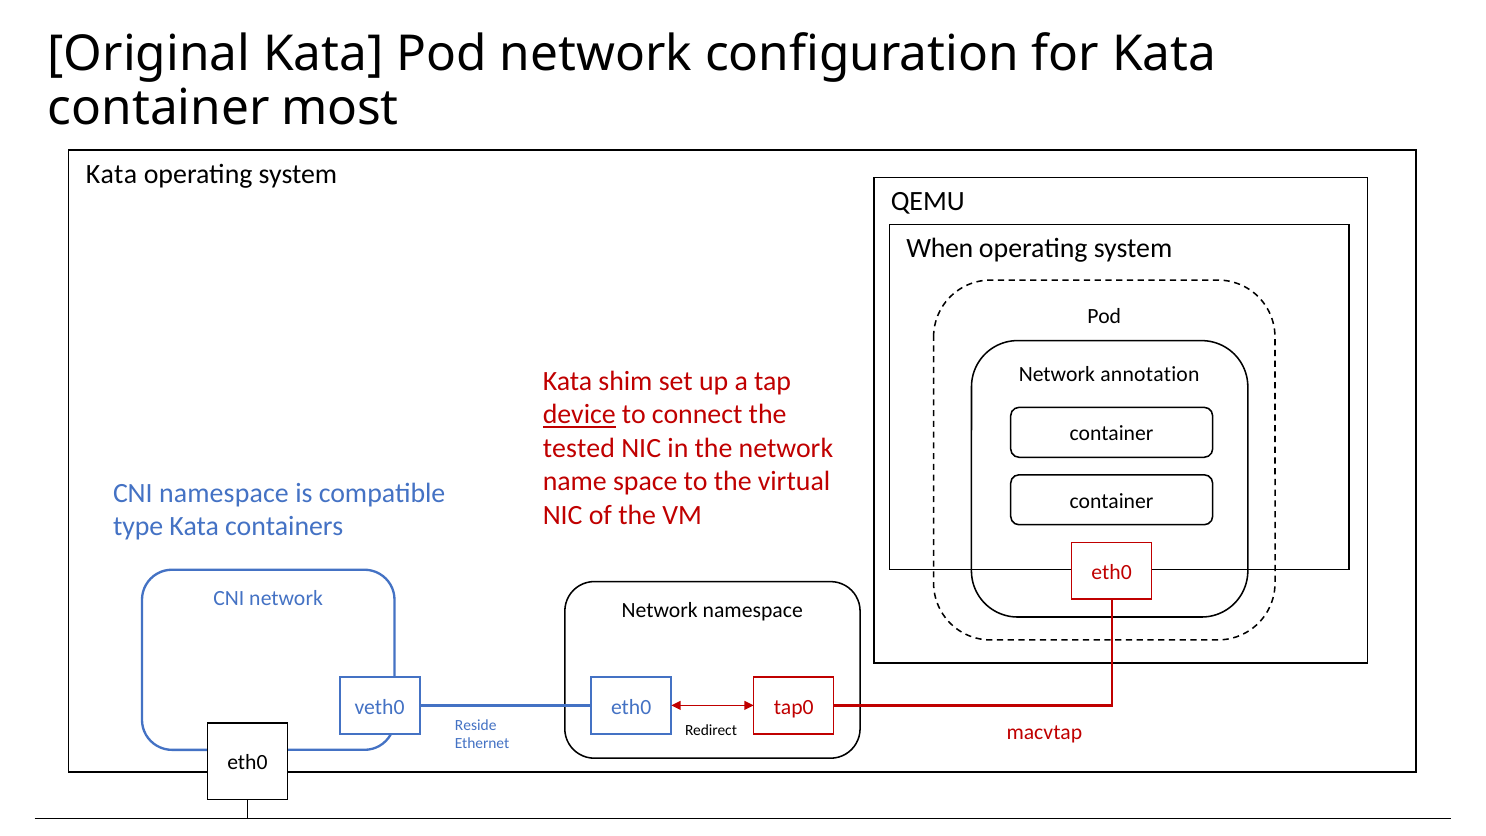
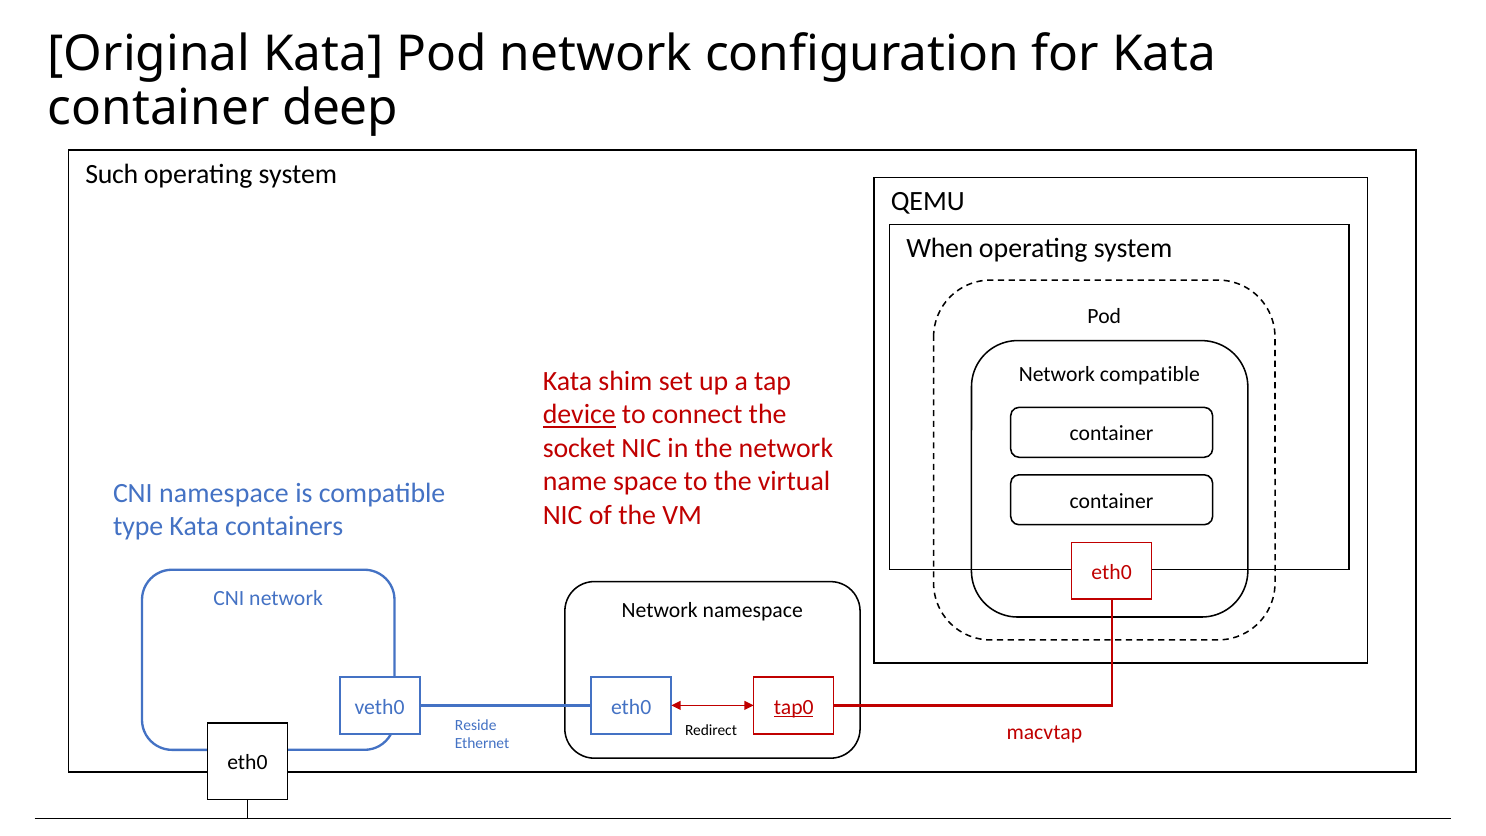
most: most -> deep
Kata at (111, 174): Kata -> Such
Network annotation: annotation -> compatible
tested: tested -> socket
tap0 underline: none -> present
